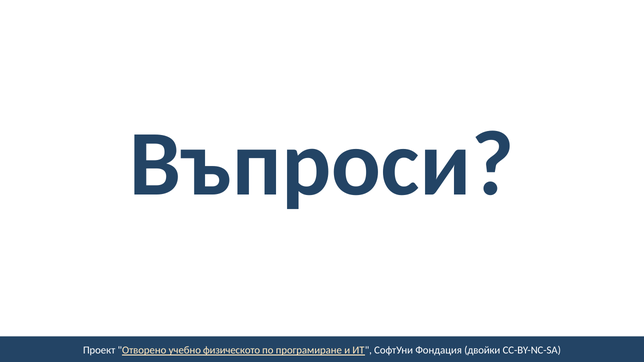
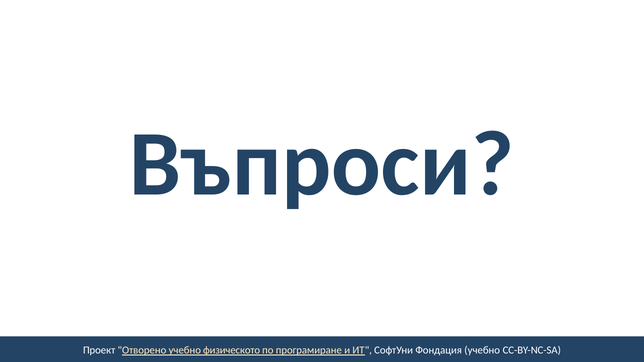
Фондация двойки: двойки -> учебно
